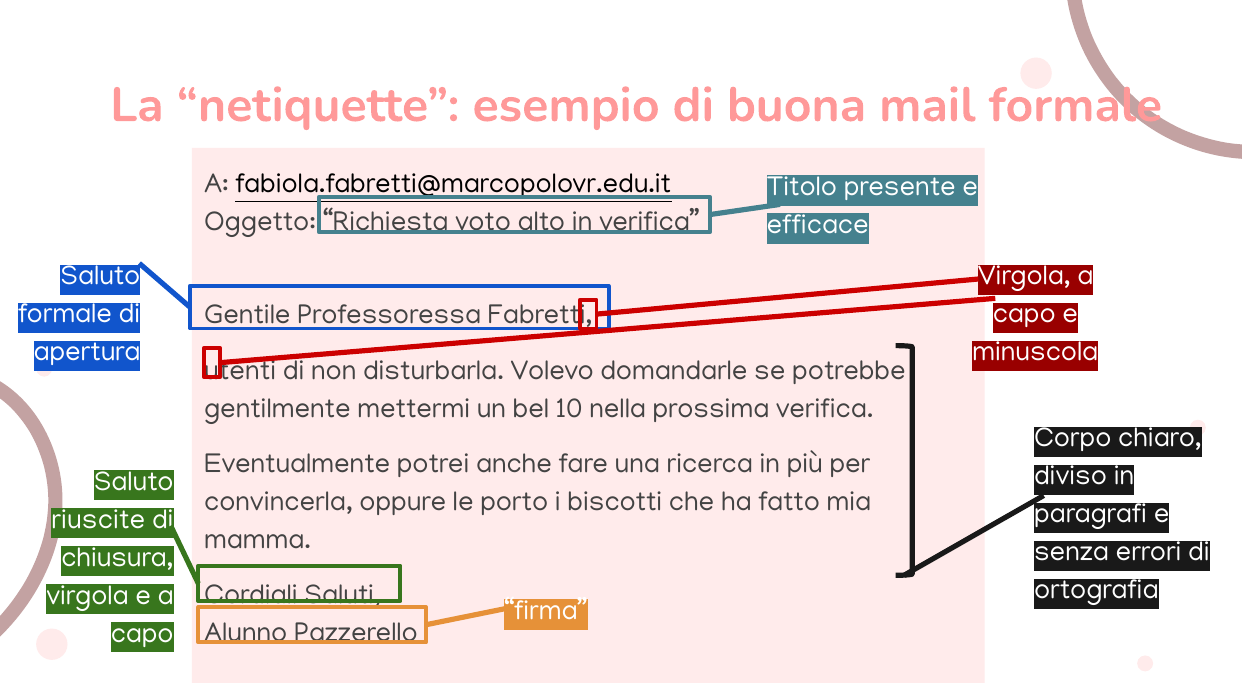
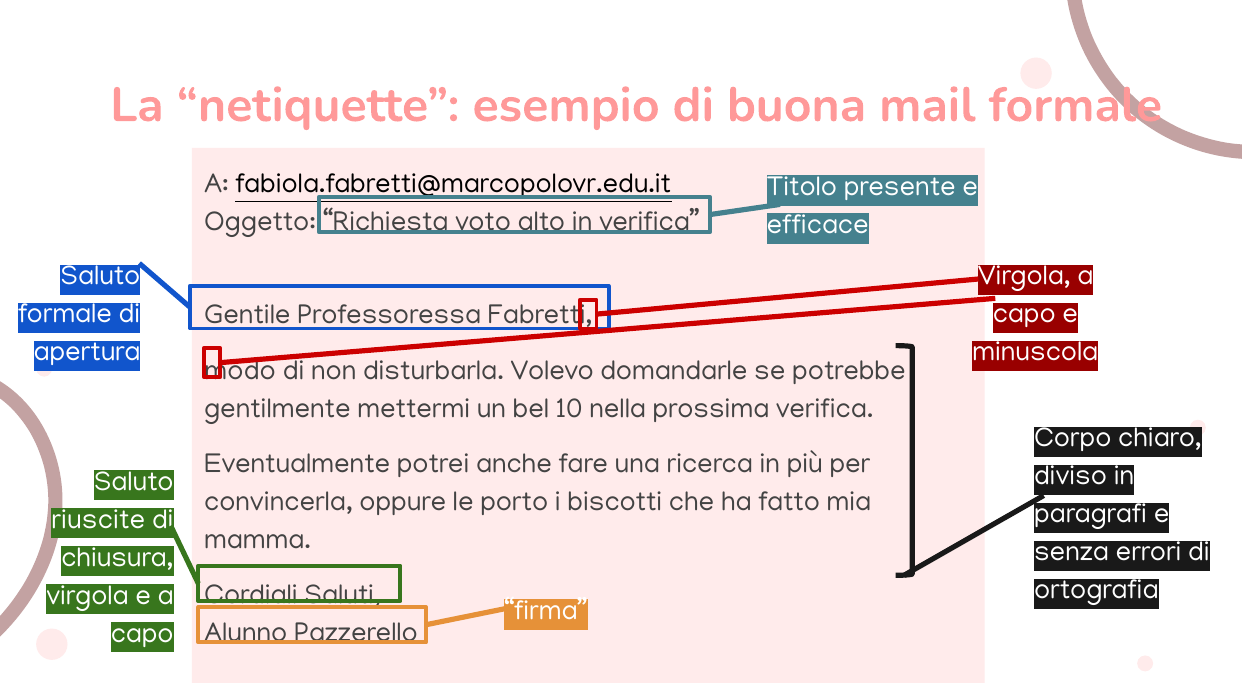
utenti: utenti -> modo
